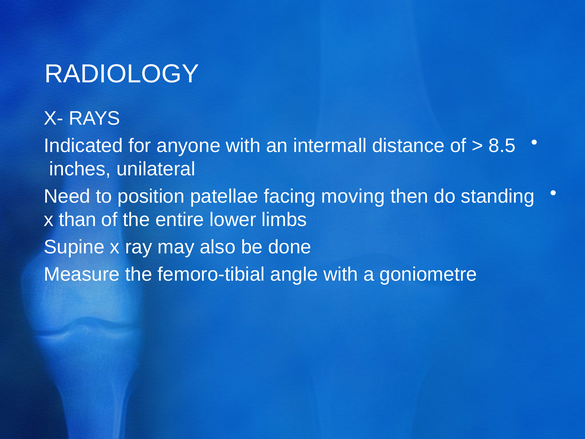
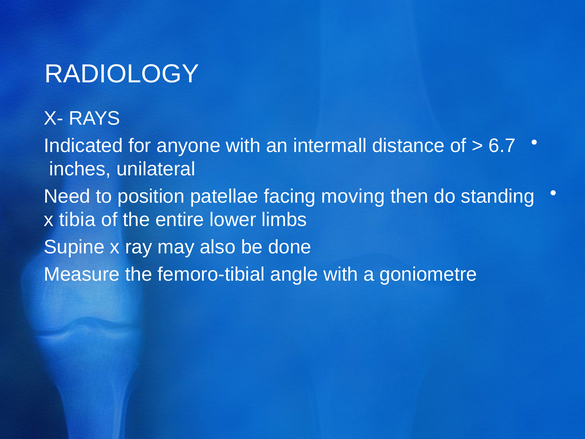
8.5: 8.5 -> 6.7
than: than -> tibia
